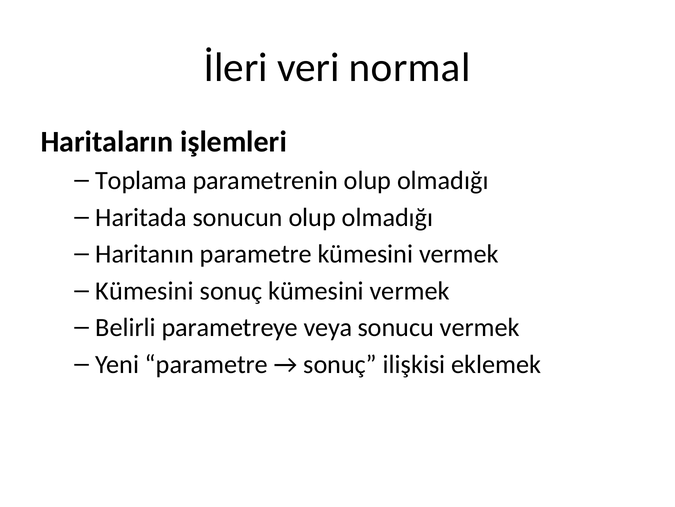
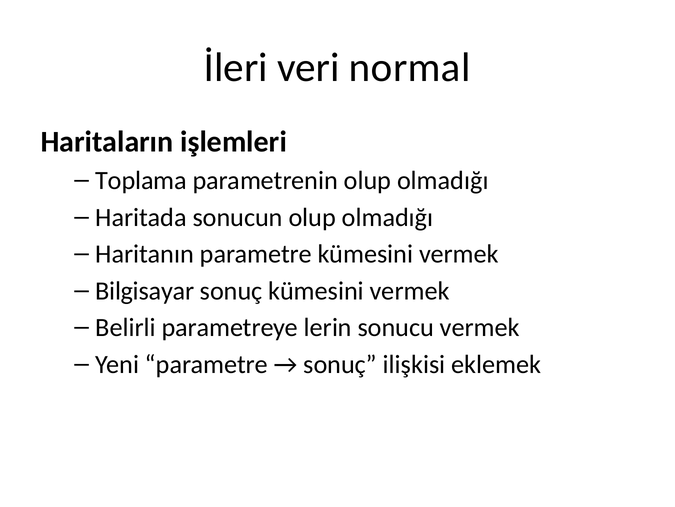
Kümesini at (145, 290): Kümesini -> Bilgisayar
veya: veya -> lerin
